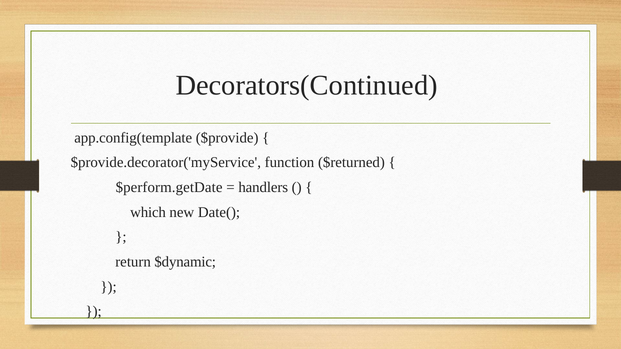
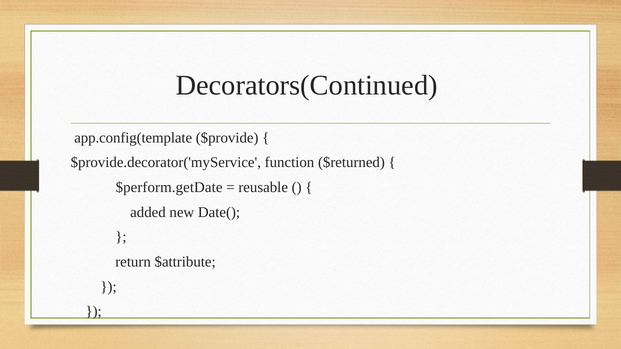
handlers: handlers -> reusable
which: which -> added
$dynamic: $dynamic -> $attribute
